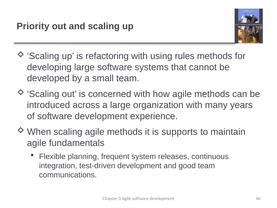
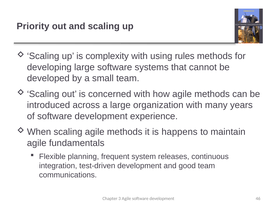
refactoring: refactoring -> complexity
supports: supports -> happens
